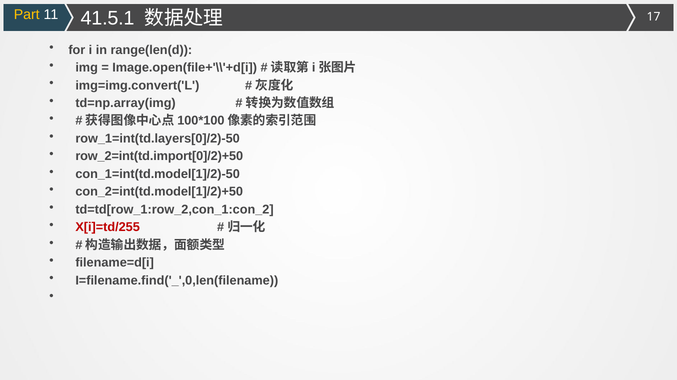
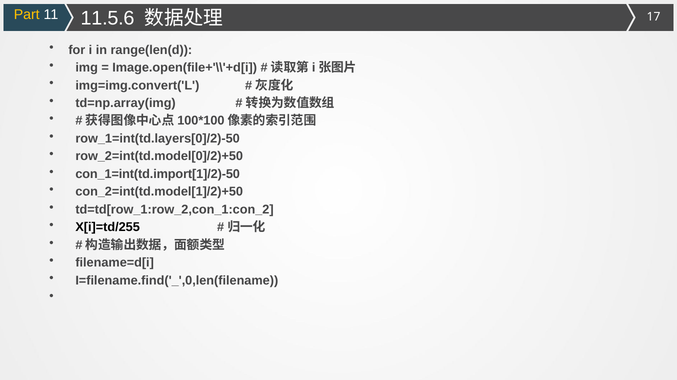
41.5.1: 41.5.1 -> 11.5.6
row_2=int(td.import[0]/2)+50: row_2=int(td.import[0]/2)+50 -> row_2=int(td.model[0]/2)+50
con_1=int(td.model[1]/2)-50: con_1=int(td.model[1]/2)-50 -> con_1=int(td.import[1]/2)-50
X[i]=td/255 colour: red -> black
